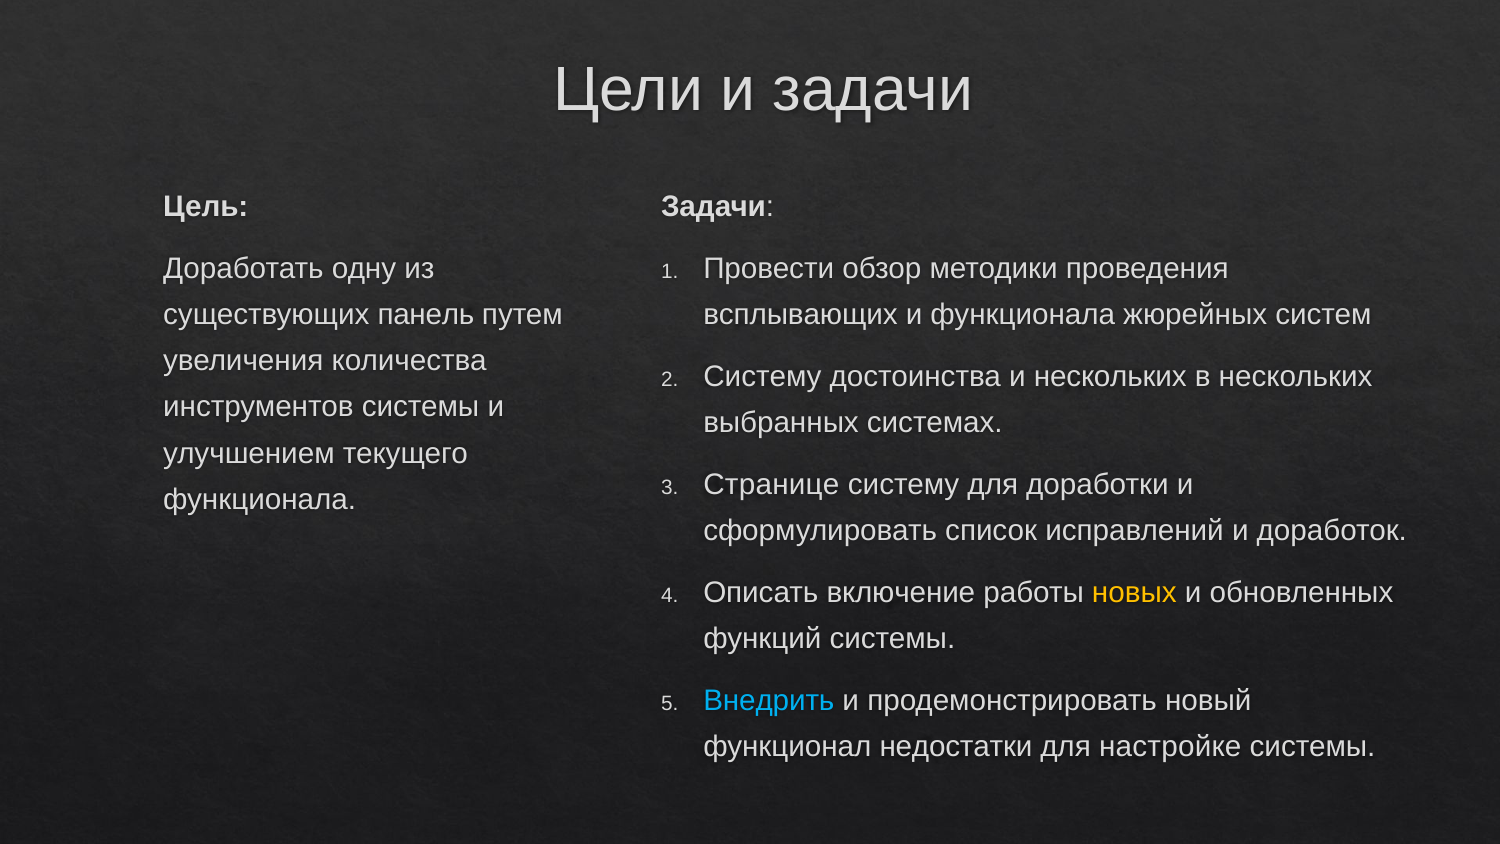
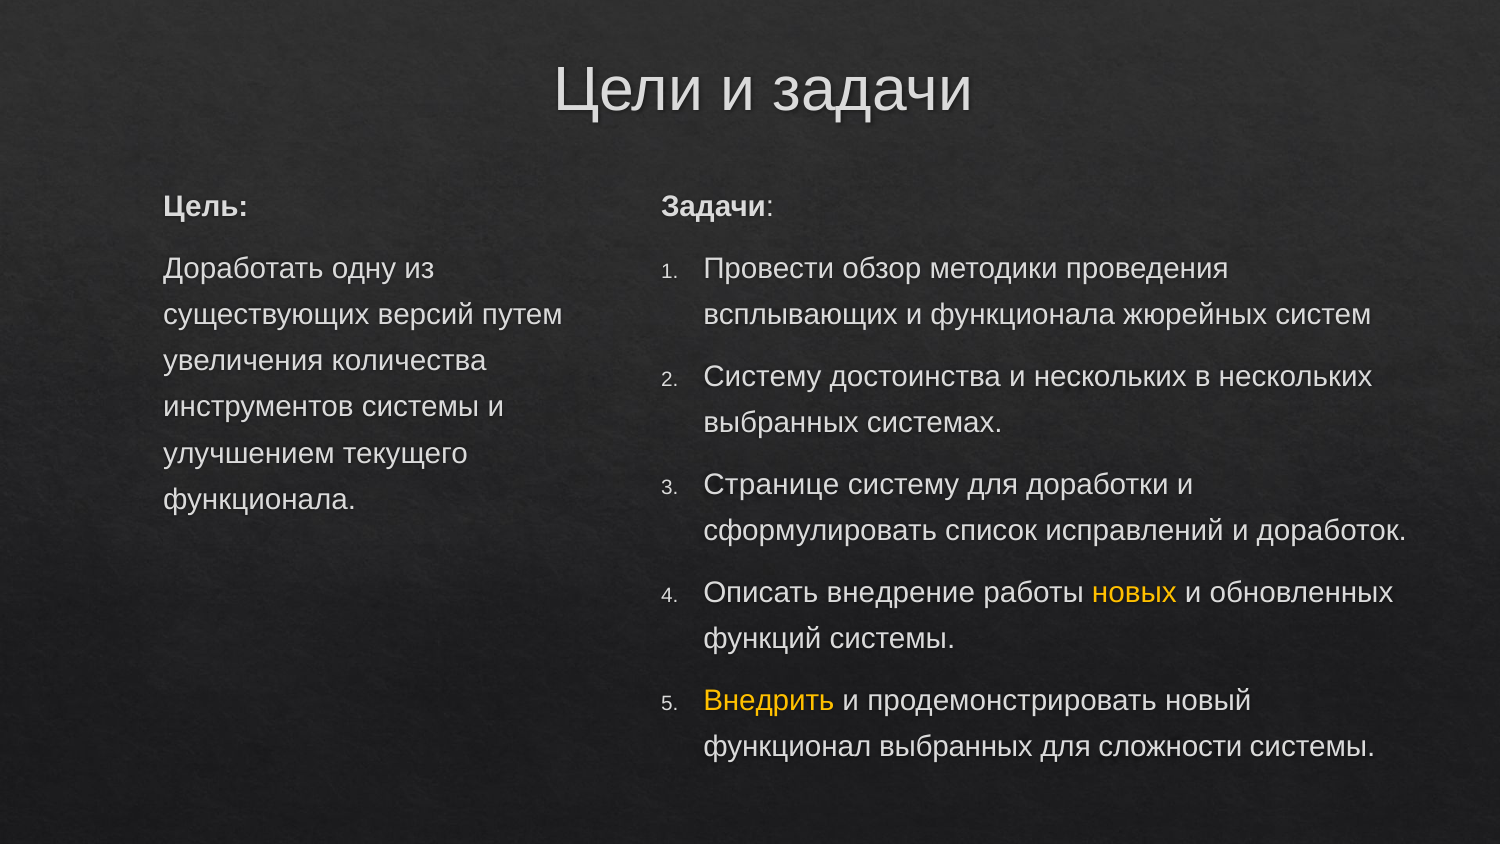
панель: панель -> версий
включение: включение -> внедрение
Внедрить colour: light blue -> yellow
функционал недостатки: недостатки -> выбранных
настройке: настройке -> сложности
